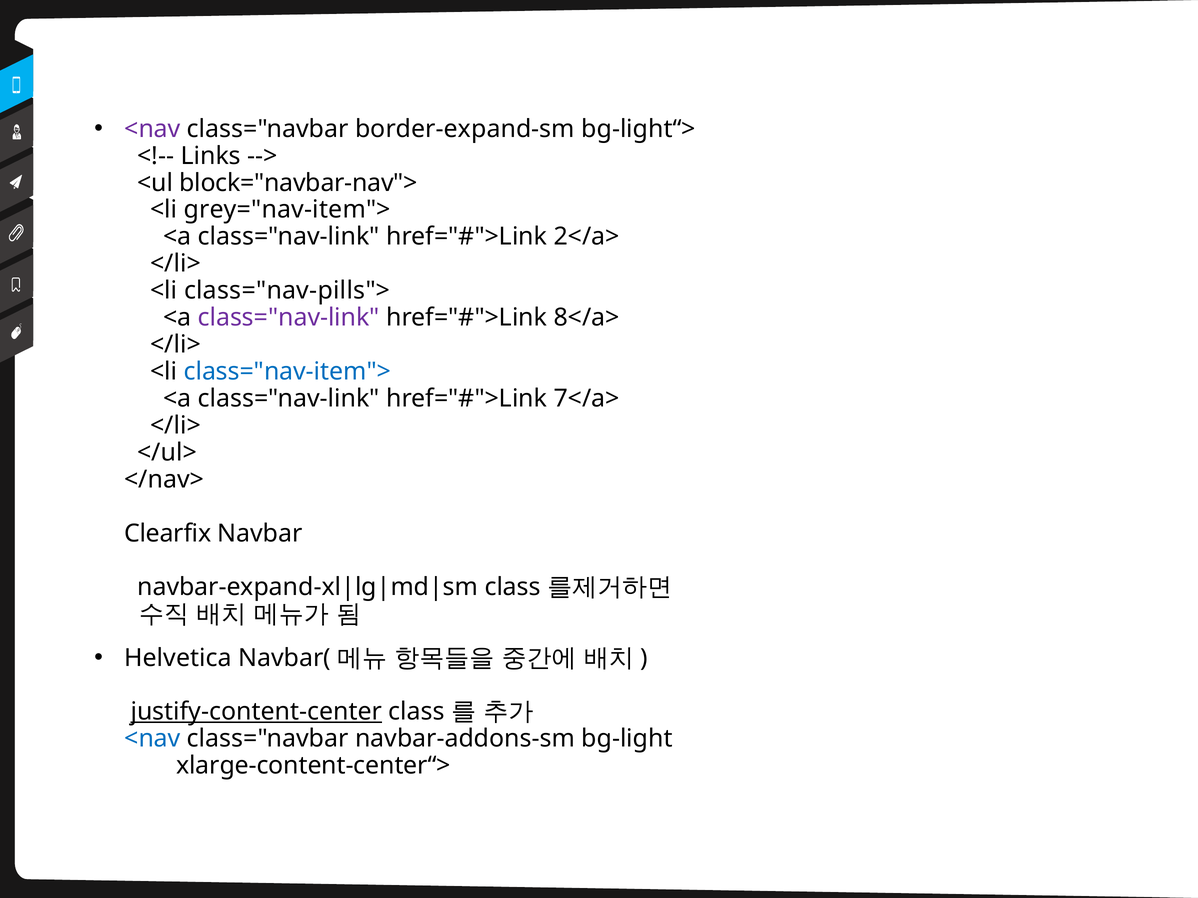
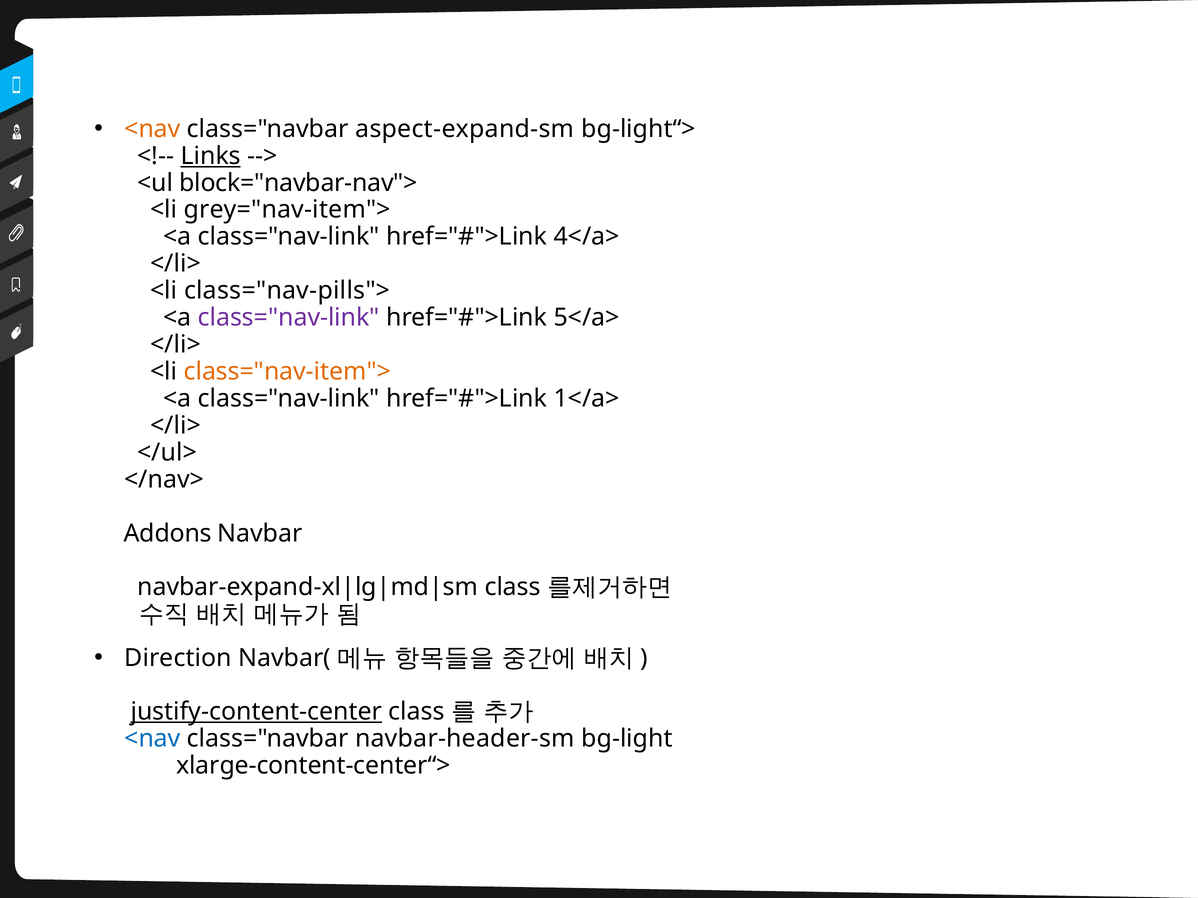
<nav at (152, 129) colour: purple -> orange
border-expand-sm: border-expand-sm -> aspect-expand-sm
Links underline: none -> present
2</a>: 2</a> -> 4</a>
8</a>: 8</a> -> 5</a>
class="nav-item"> colour: blue -> orange
7</a>: 7</a> -> 1</a>
Clearfix: Clearfix -> Addons
Helvetica: Helvetica -> Direction
navbar-addons-sm: navbar-addons-sm -> navbar-header-sm
